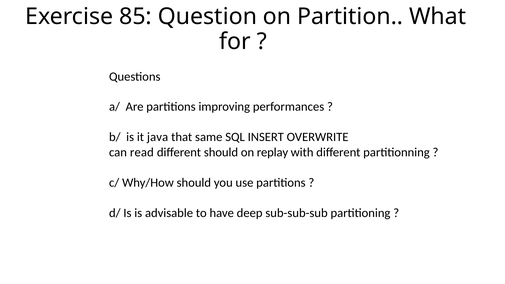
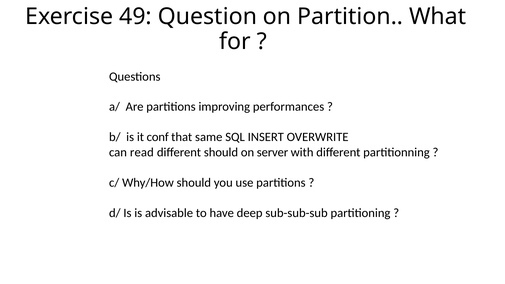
85: 85 -> 49
java: java -> conf
replay: replay -> server
